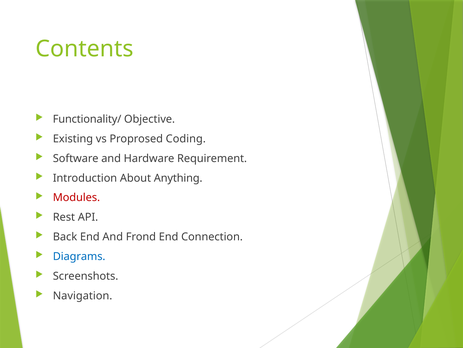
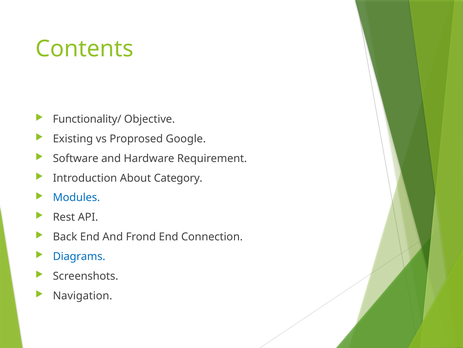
Coding: Coding -> Google
Anything: Anything -> Category
Modules colour: red -> blue
